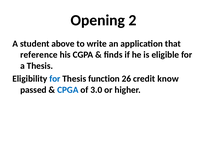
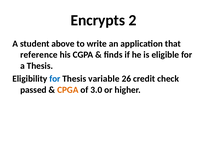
Opening: Opening -> Encrypts
function: function -> variable
know: know -> check
CPGA colour: blue -> orange
